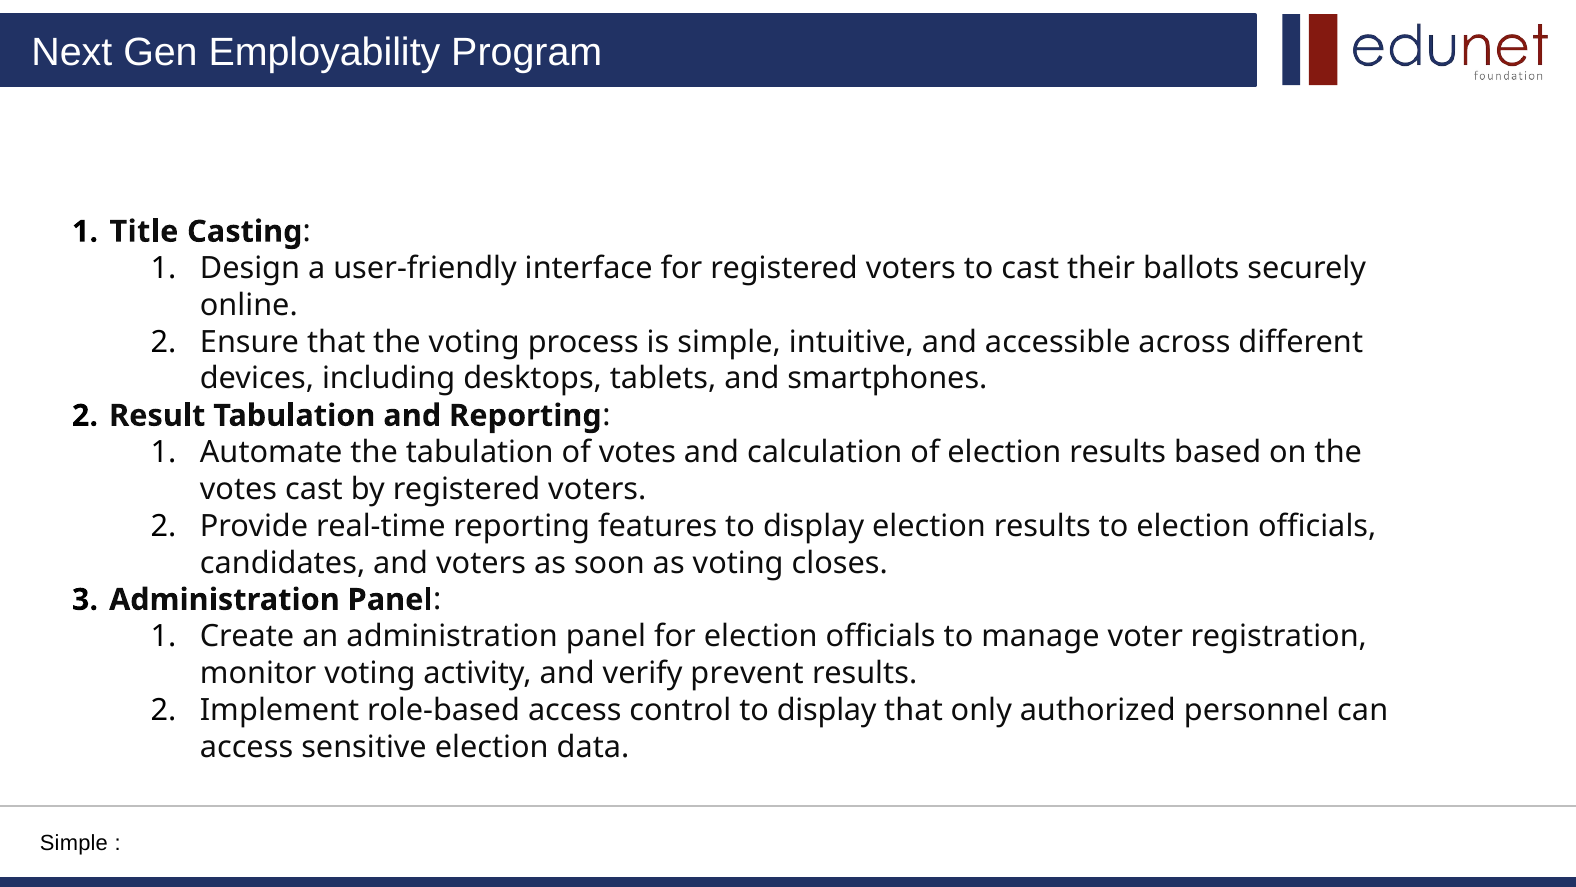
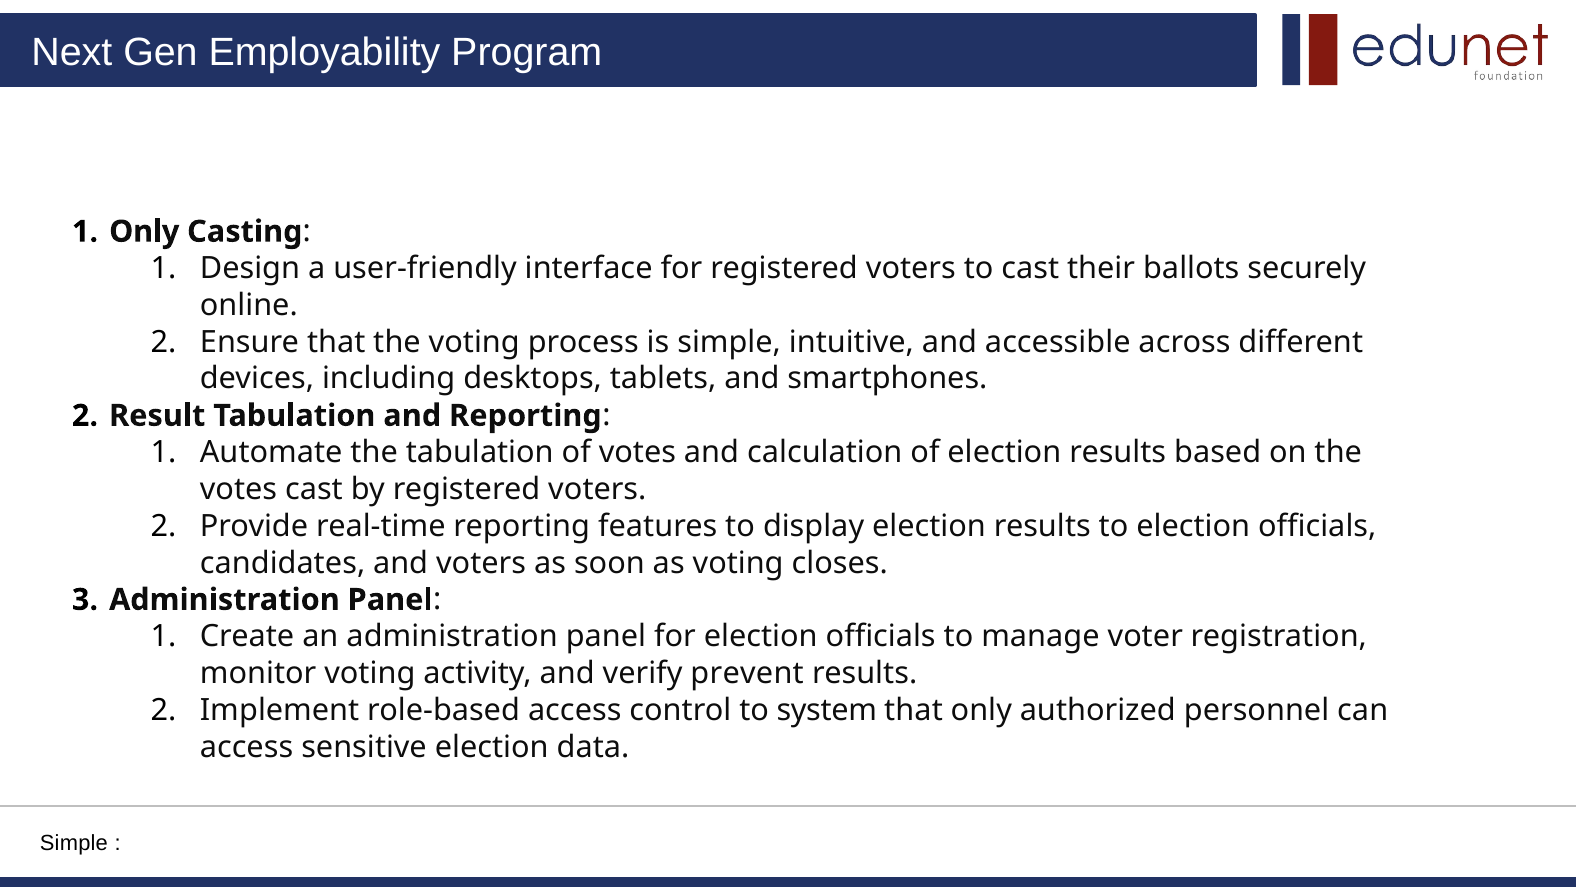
Title at (144, 231): Title -> Only
control to display: display -> system
